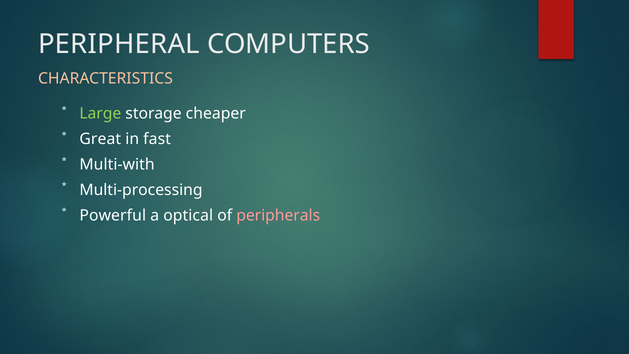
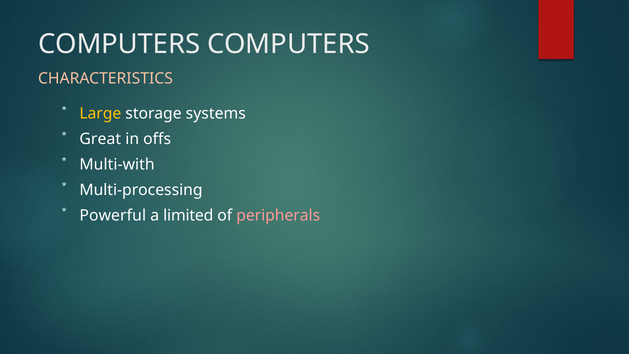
PERIPHERAL at (119, 44): PERIPHERAL -> COMPUTERS
Large colour: light green -> yellow
cheaper: cheaper -> systems
fast: fast -> offs
optical: optical -> limited
